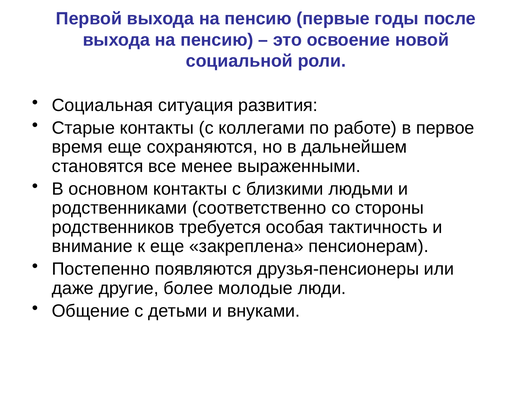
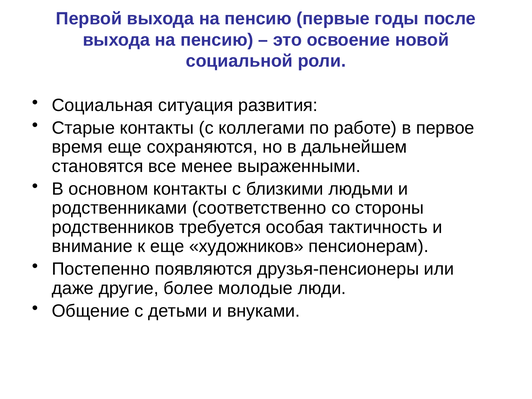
закреплена: закреплена -> художников
